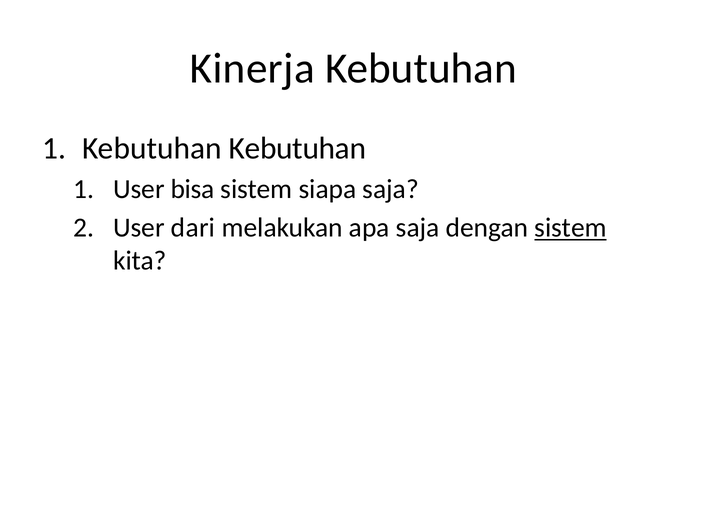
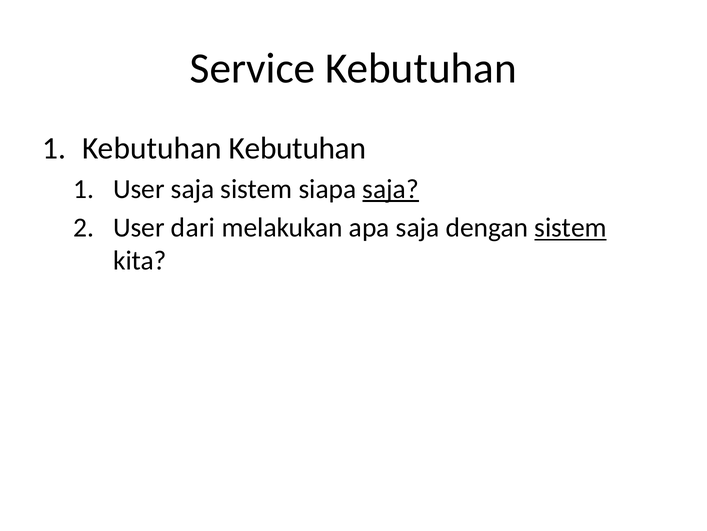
Kinerja: Kinerja -> Service
User bisa: bisa -> saja
saja at (391, 189) underline: none -> present
